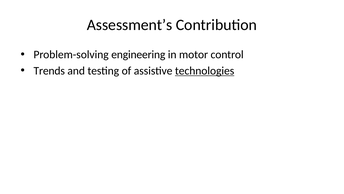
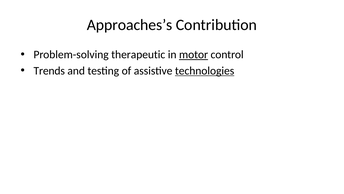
Assessment’s: Assessment’s -> Approaches’s
engineering: engineering -> therapeutic
motor underline: none -> present
